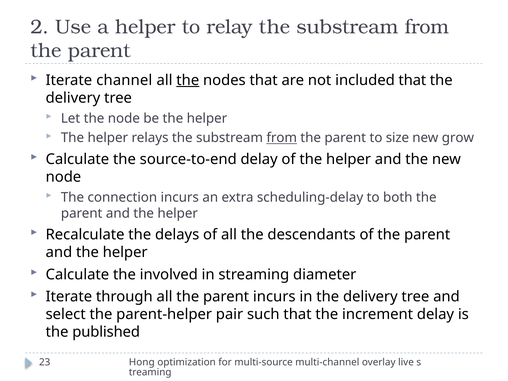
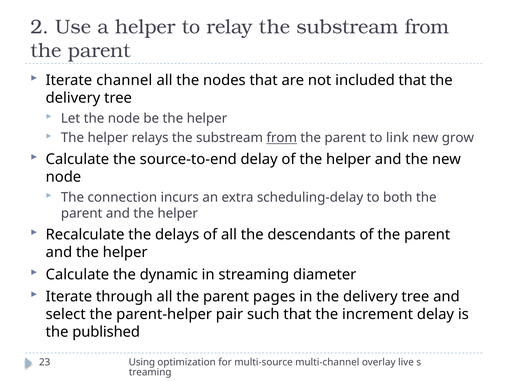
the at (188, 80) underline: present -> none
size: size -> link
involved: involved -> dynamic
parent incurs: incurs -> pages
Hong: Hong -> Using
